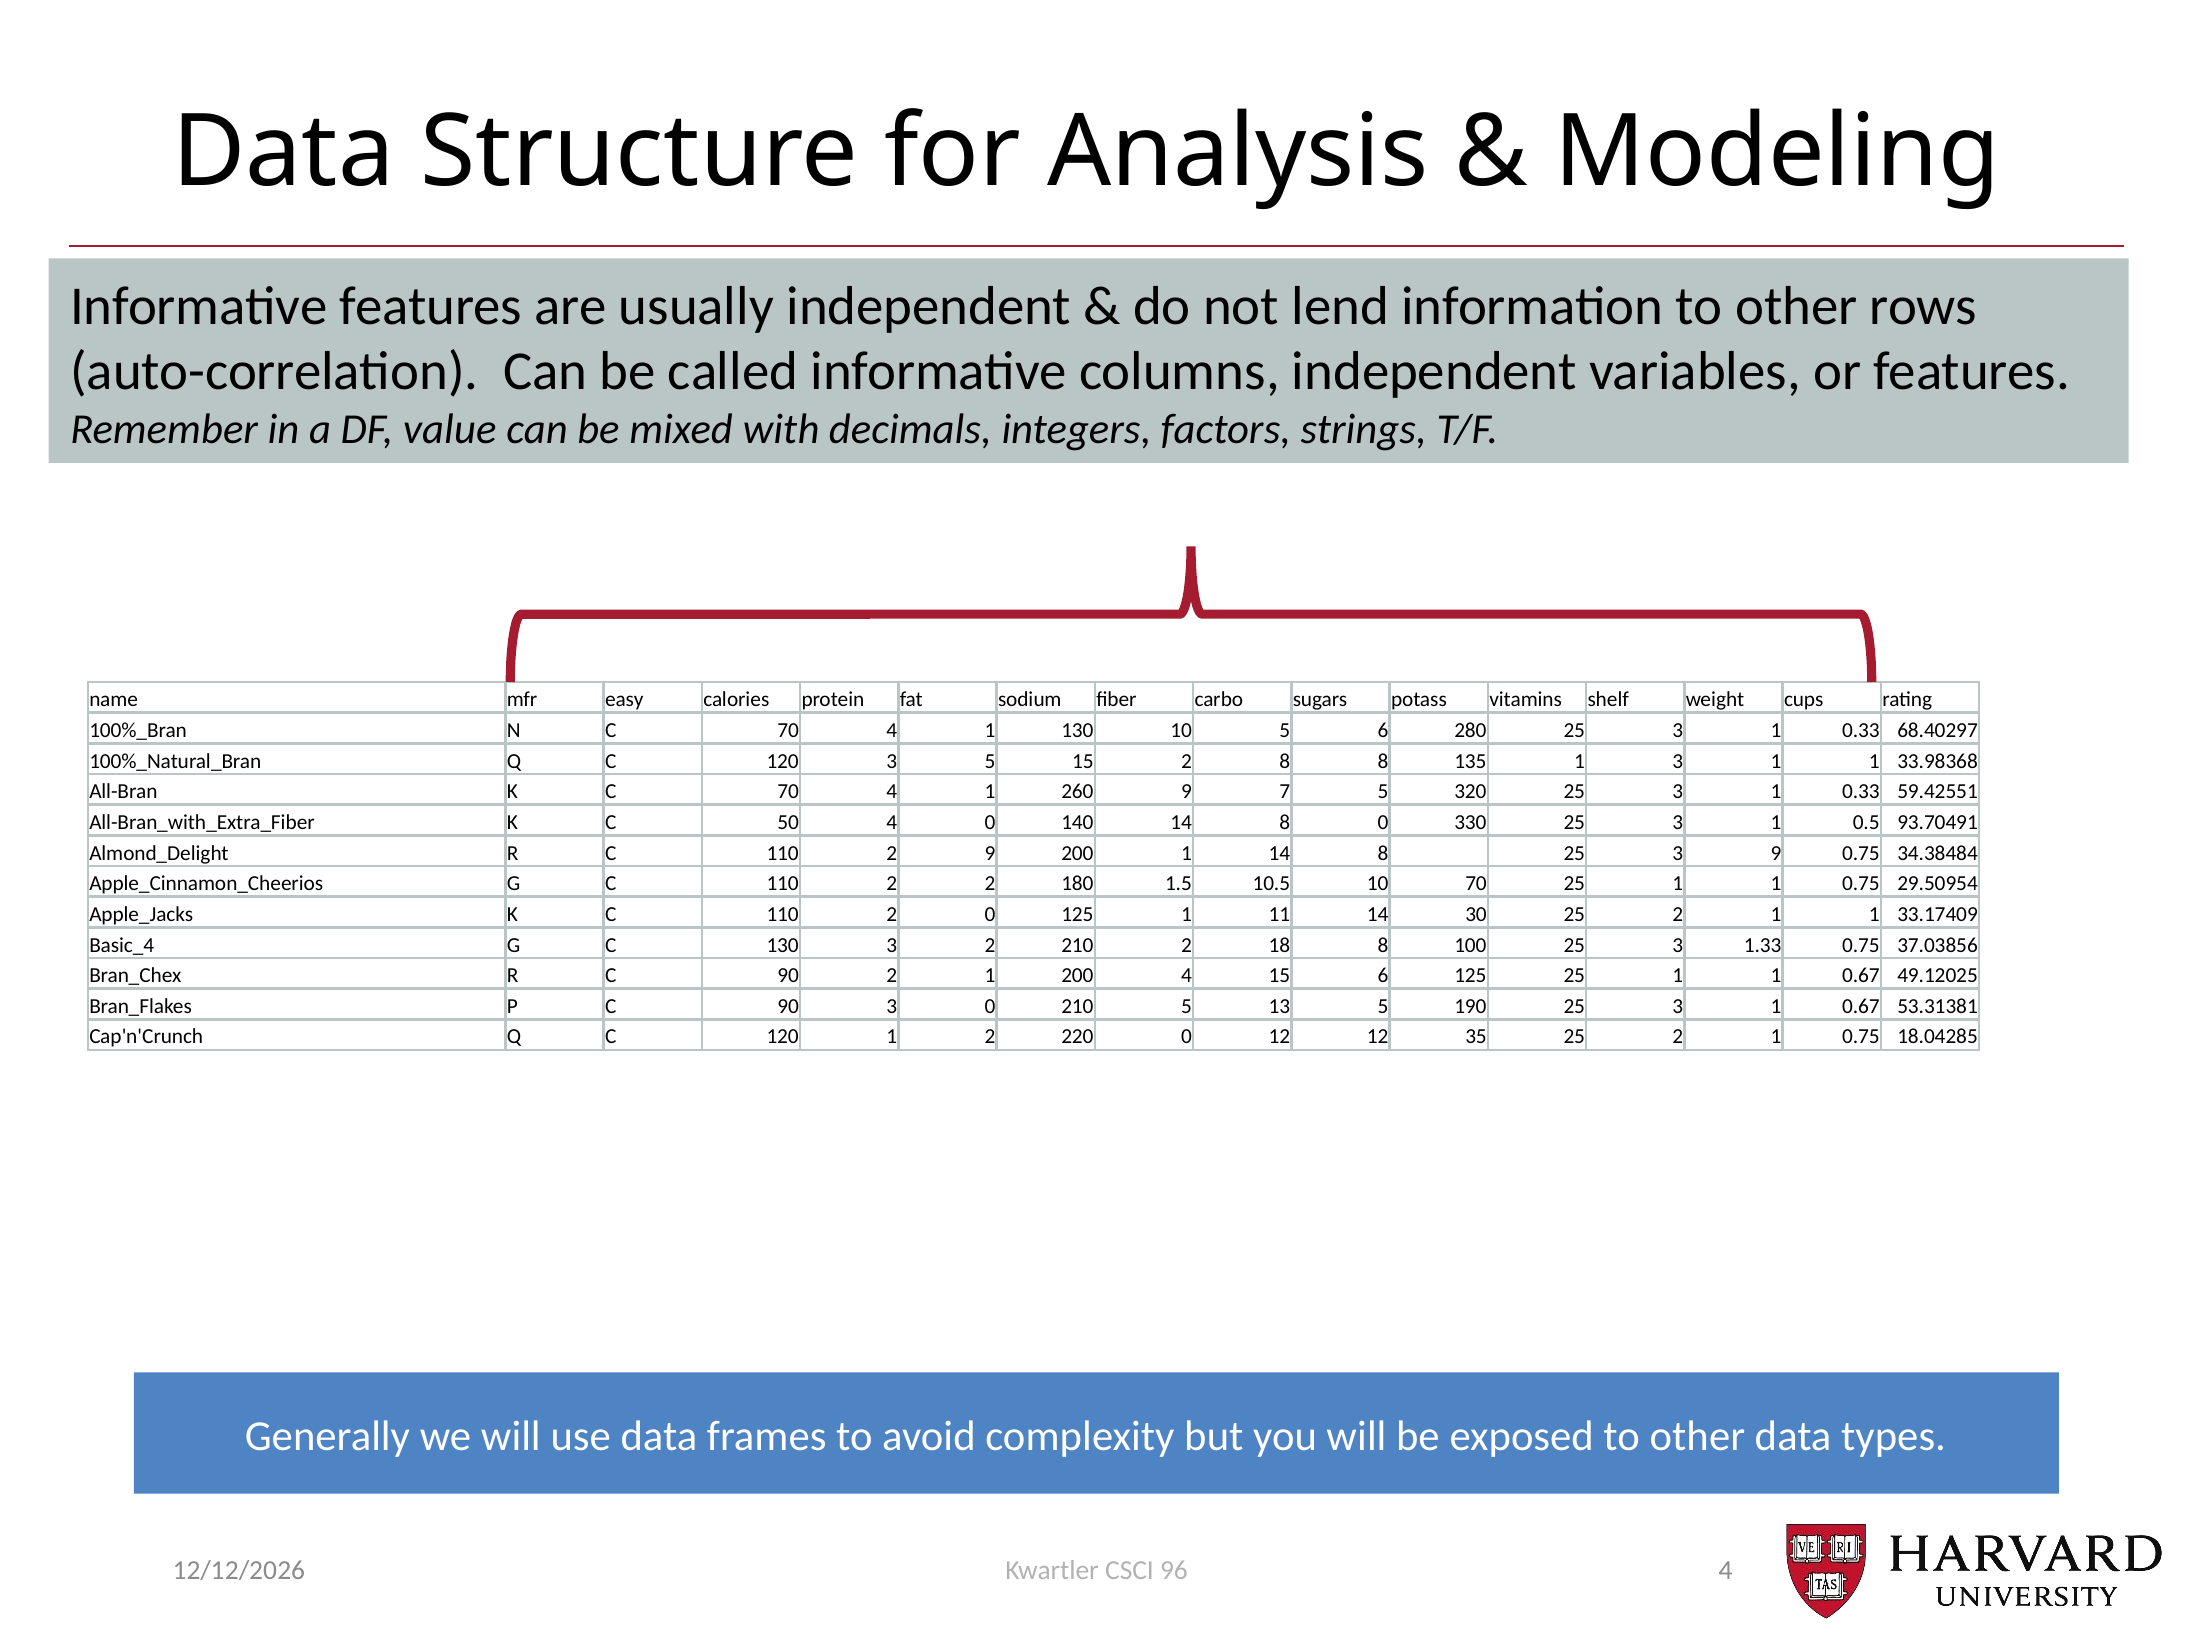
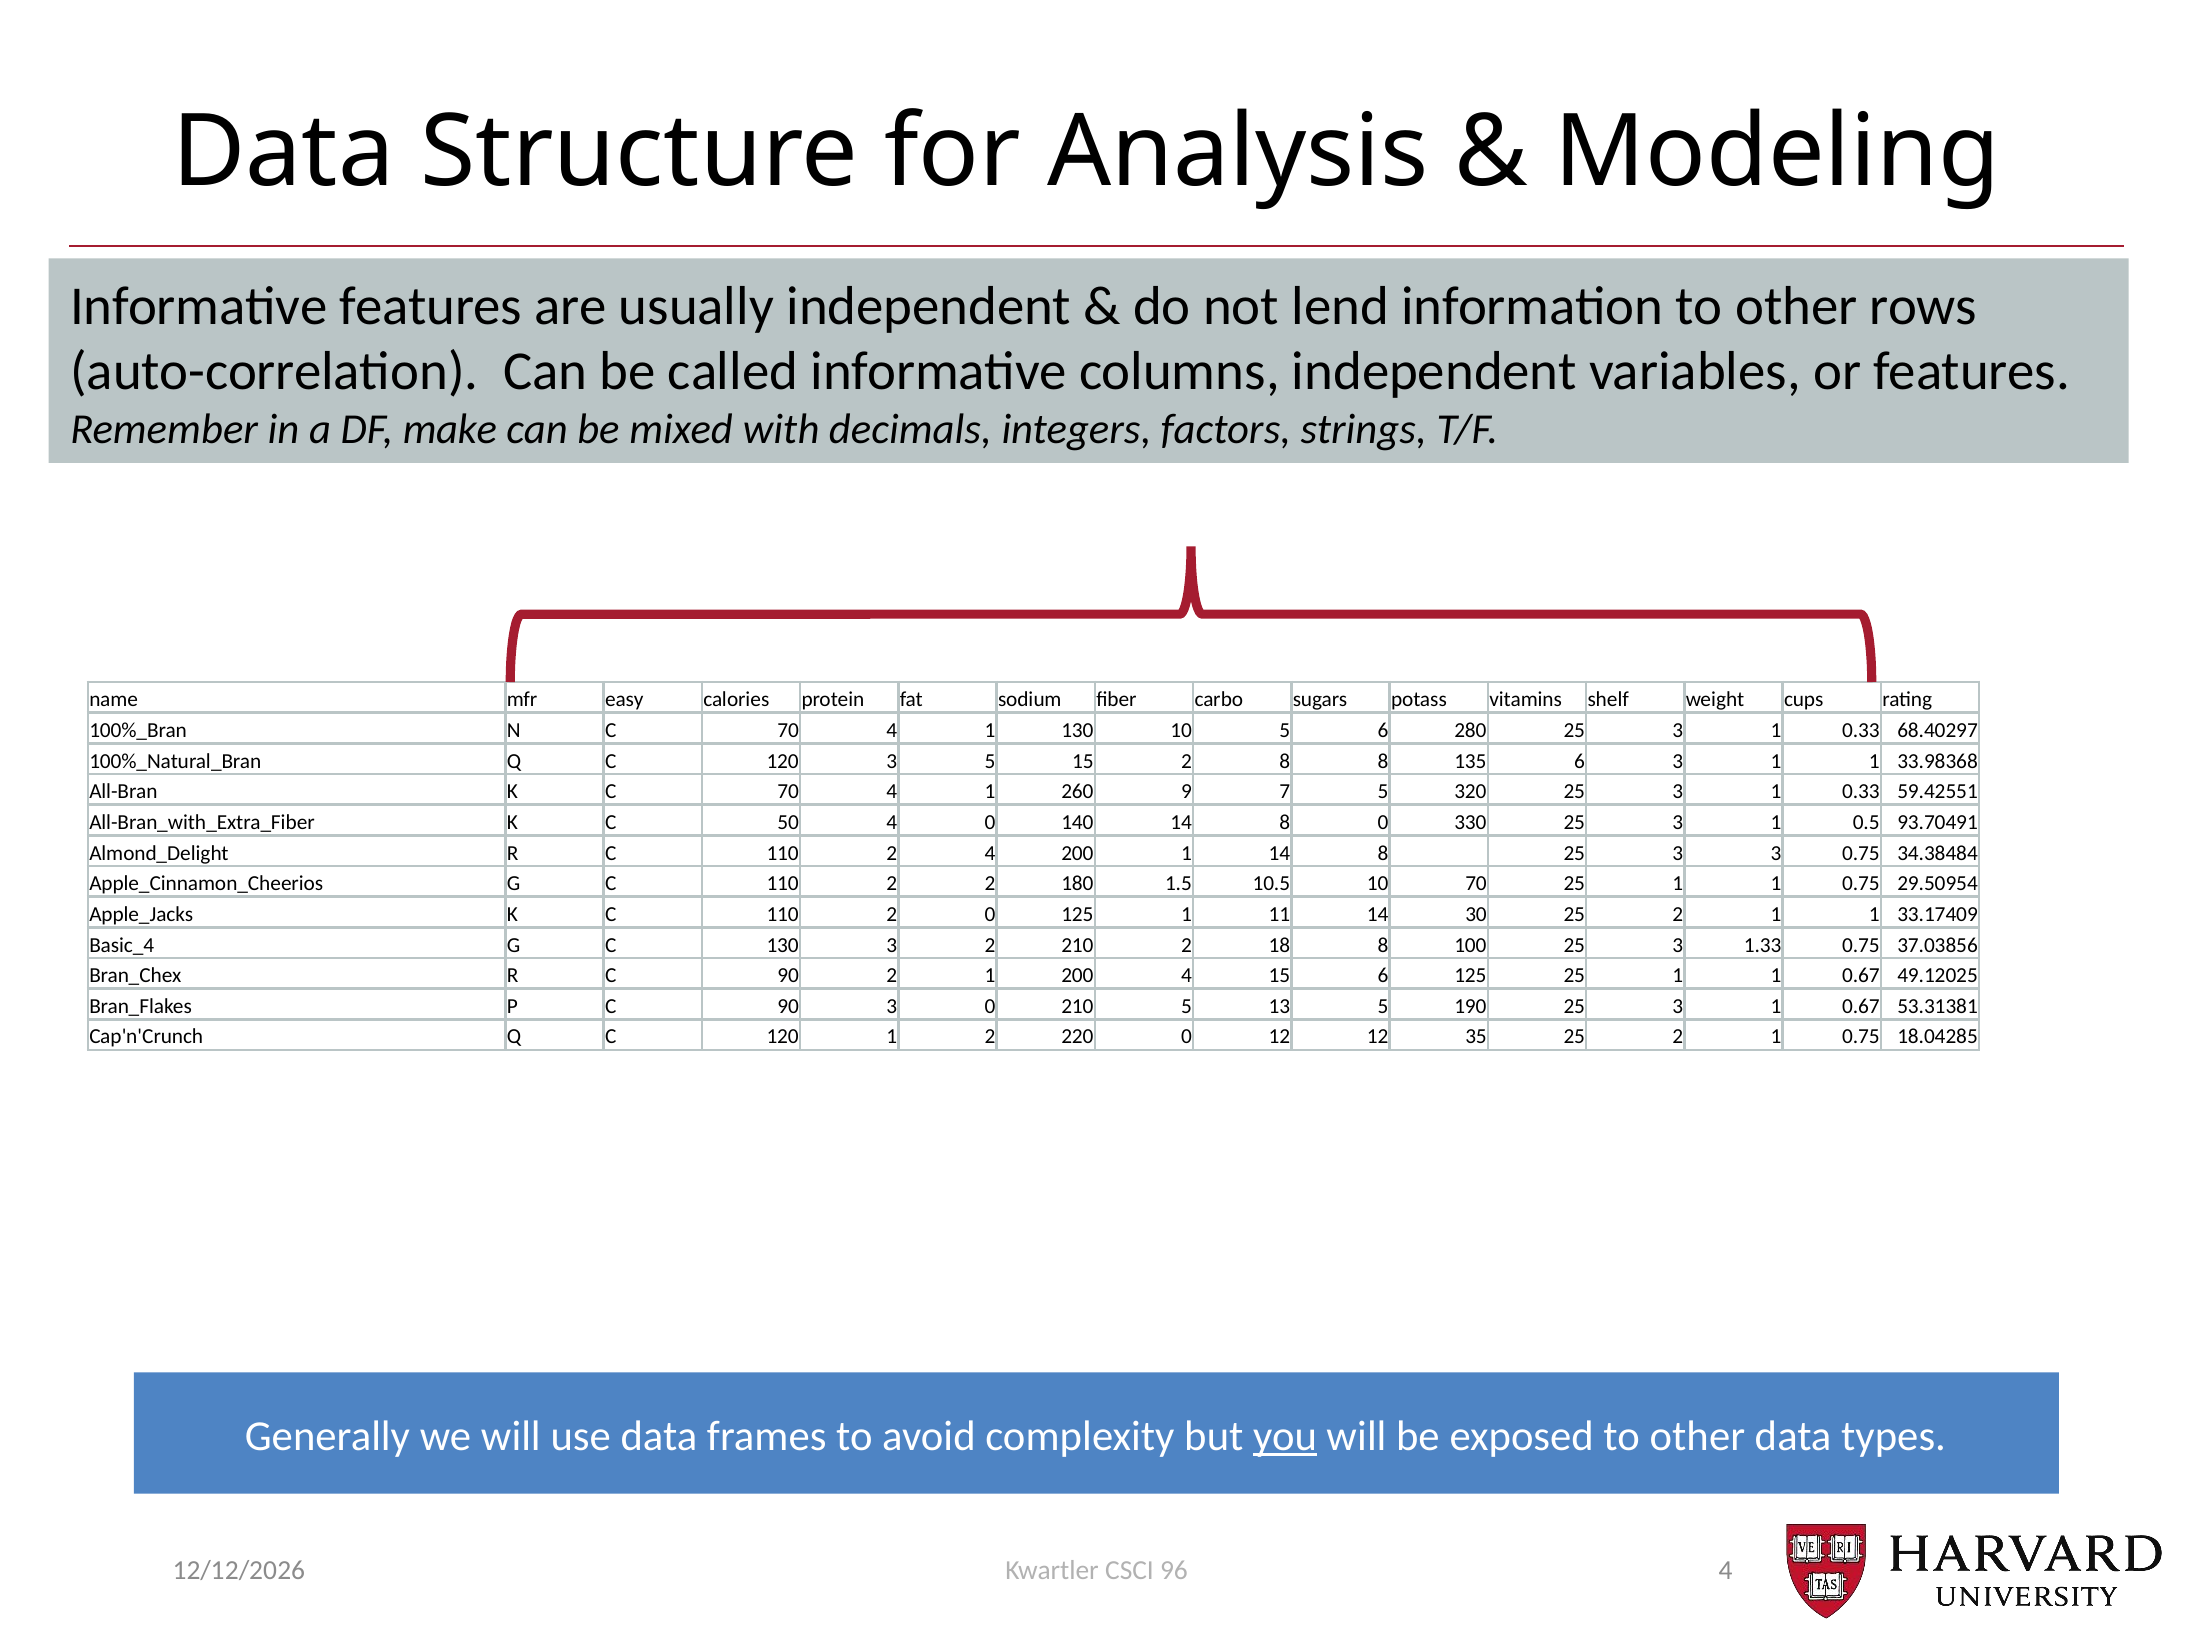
value: value -> make
135 1: 1 -> 6
2 9: 9 -> 4
3 9: 9 -> 3
you underline: none -> present
